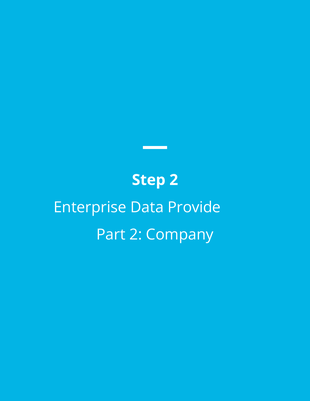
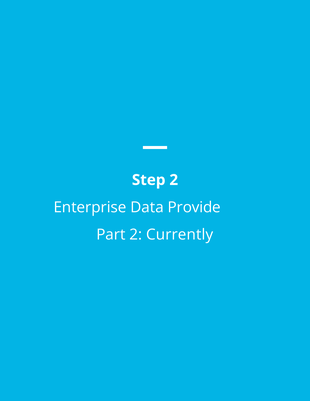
Company: Company -> Currently
